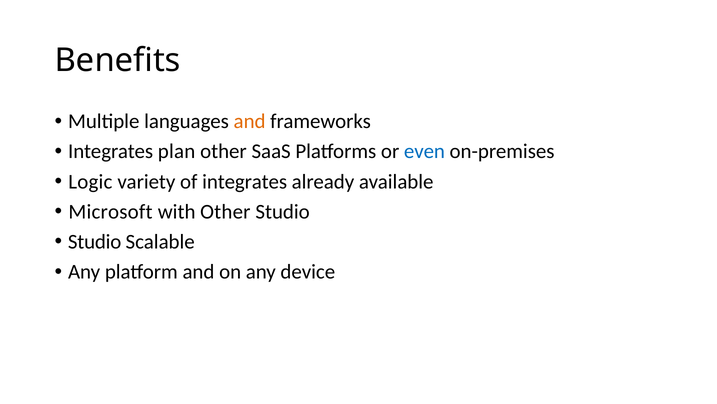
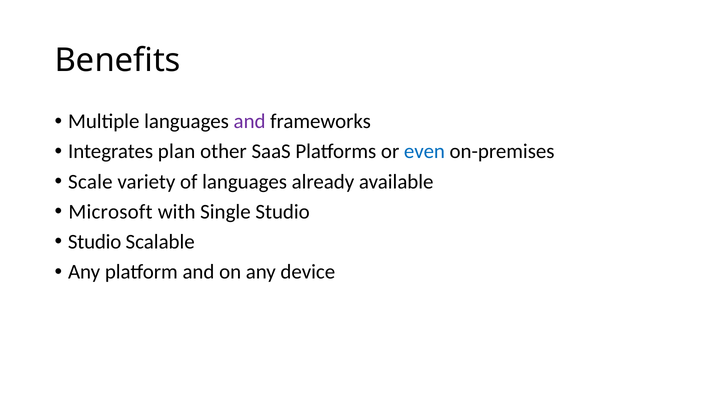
and at (250, 121) colour: orange -> purple
Logic: Logic -> Scale
of integrates: integrates -> languages
with Other: Other -> Single
